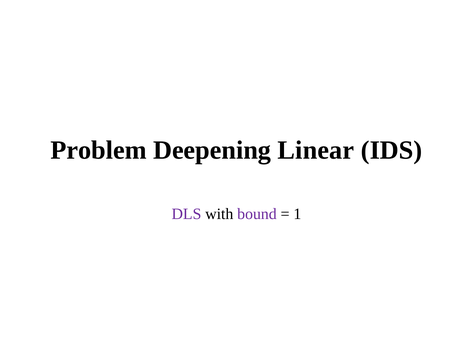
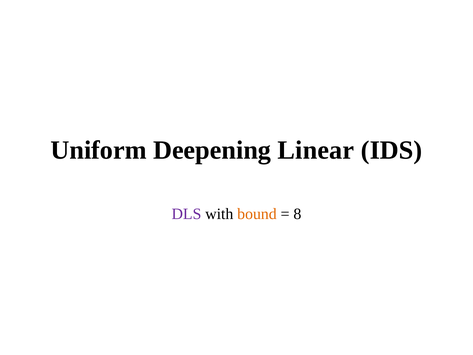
Problem: Problem -> Uniform
bound colour: purple -> orange
1: 1 -> 8
